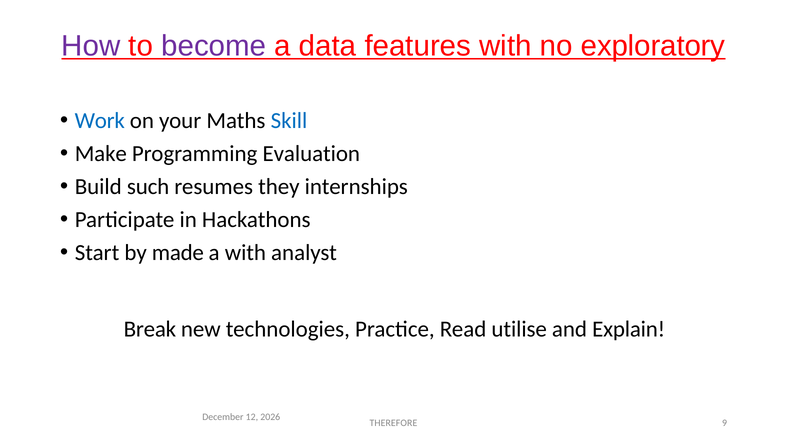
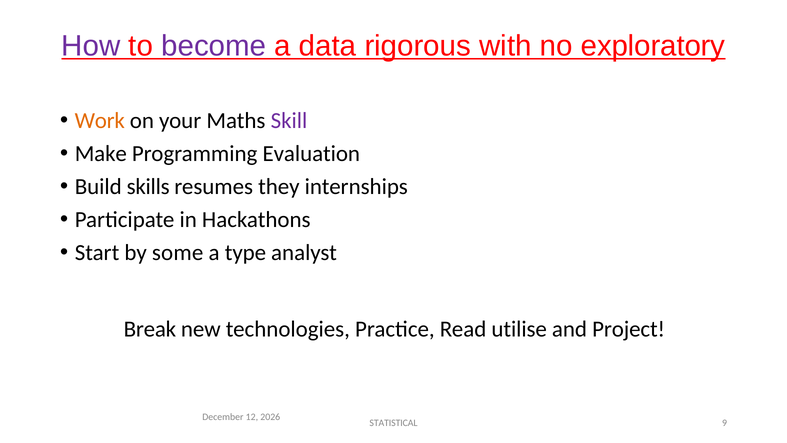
features: features -> rigorous
Work colour: blue -> orange
Skill colour: blue -> purple
such: such -> skills
made: made -> some
a with: with -> type
Explain: Explain -> Project
THEREFORE: THEREFORE -> STATISTICAL
